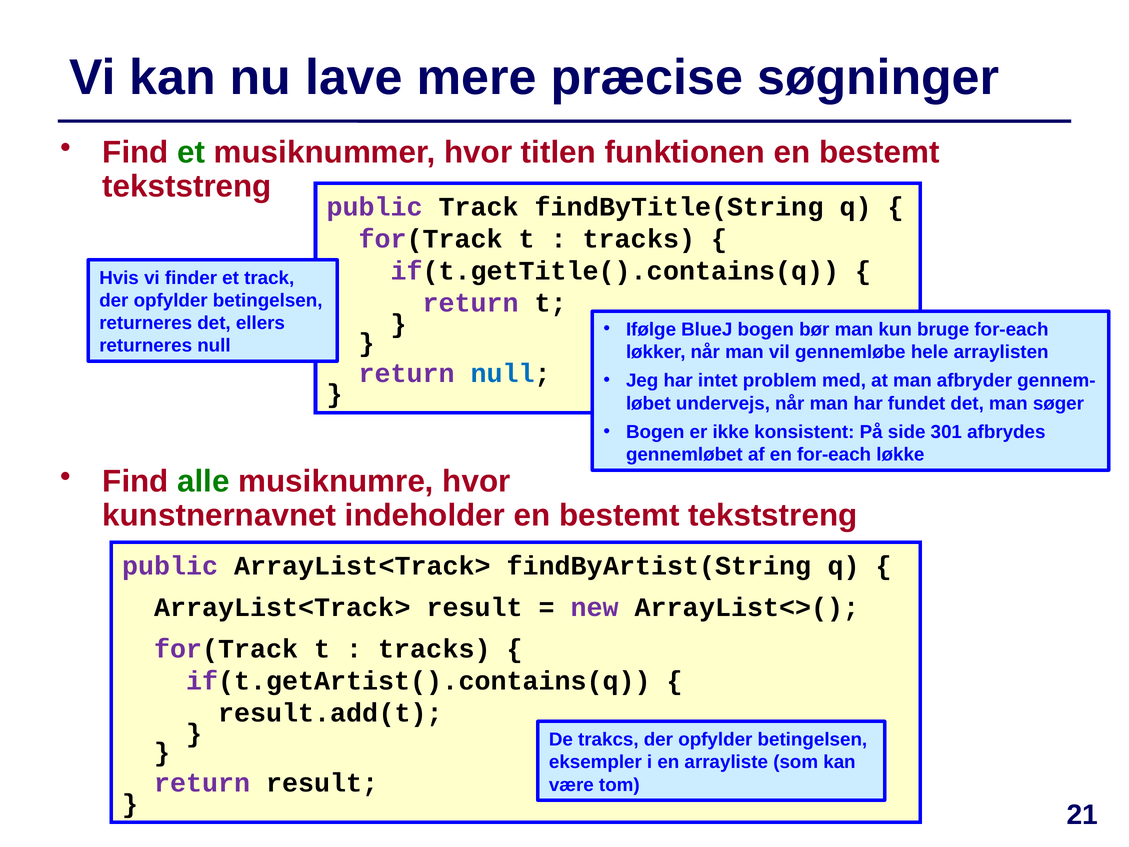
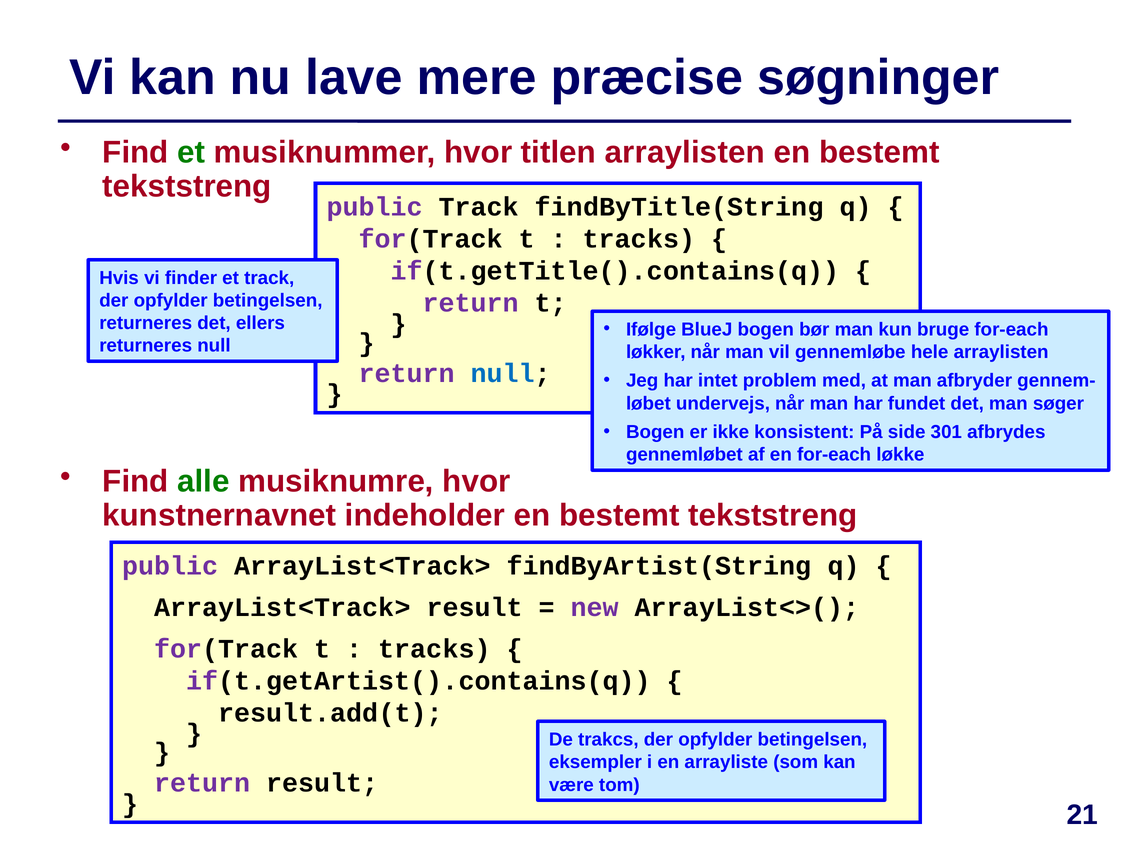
titlen funktionen: funktionen -> arraylisten
